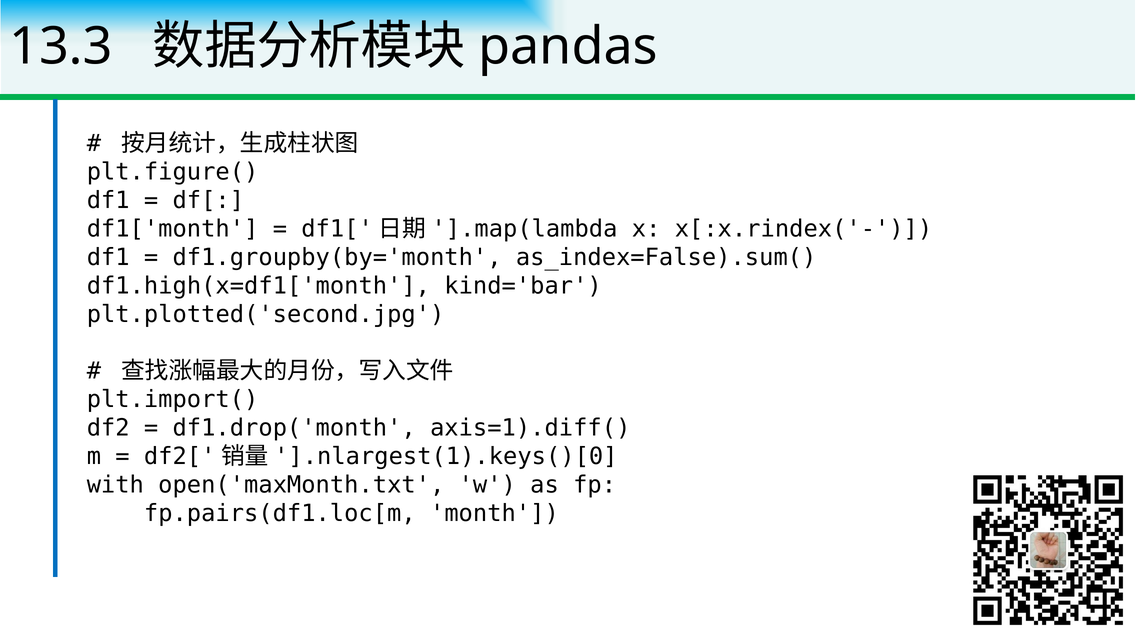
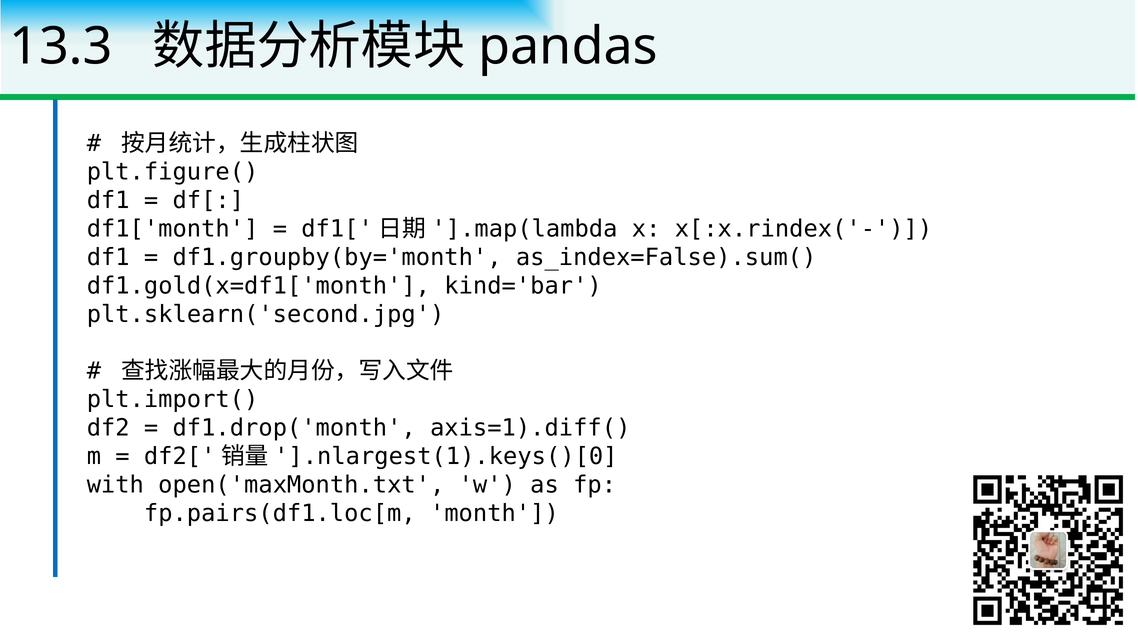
df1.high(x=df1['month: df1.high(x=df1['month -> df1.gold(x=df1['month
plt.plotted('second.jpg: plt.plotted('second.jpg -> plt.sklearn('second.jpg
